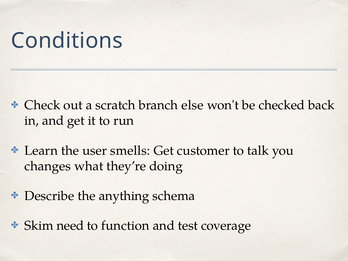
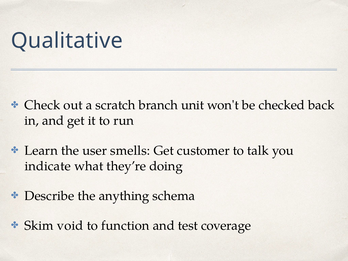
Conditions: Conditions -> Qualitative
else: else -> unit
changes: changes -> indicate
need: need -> void
